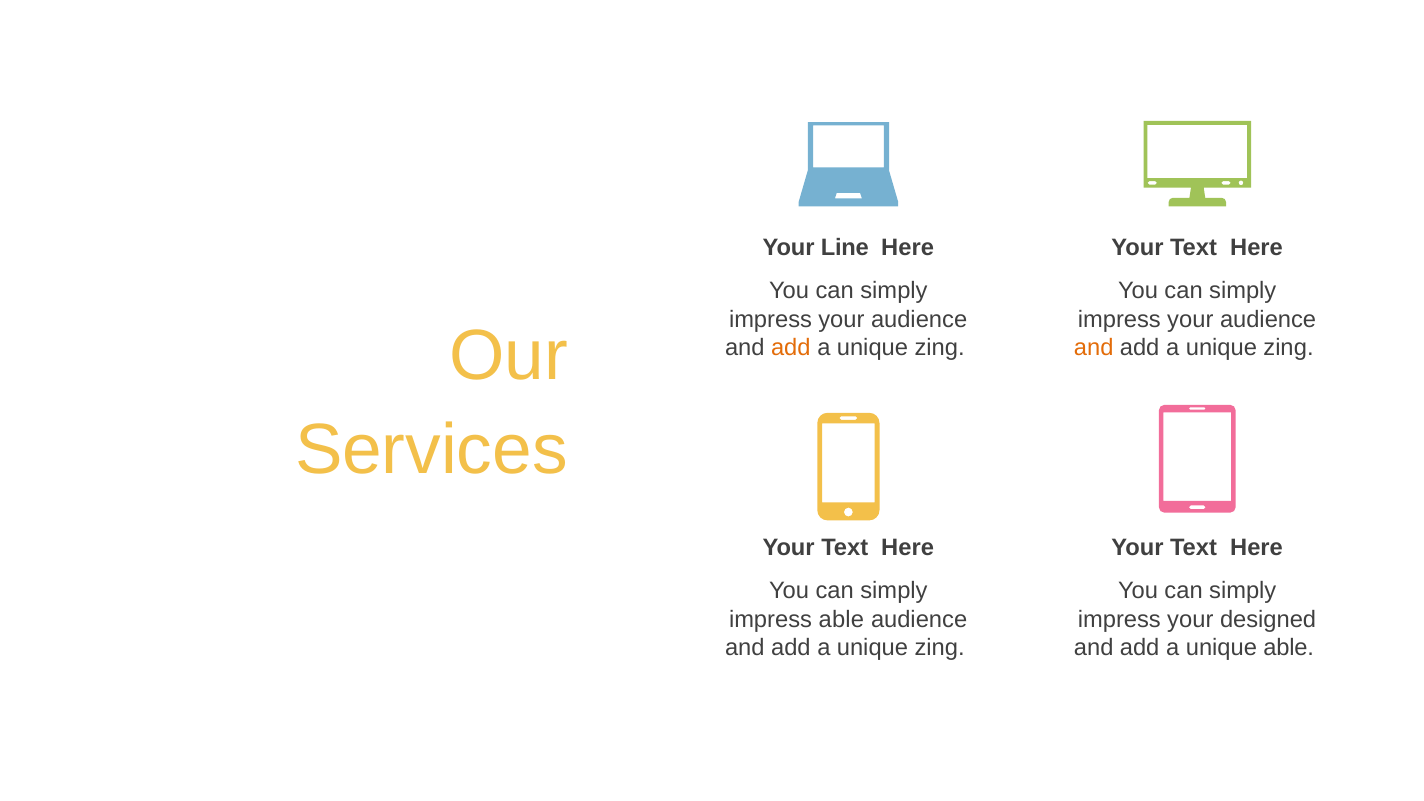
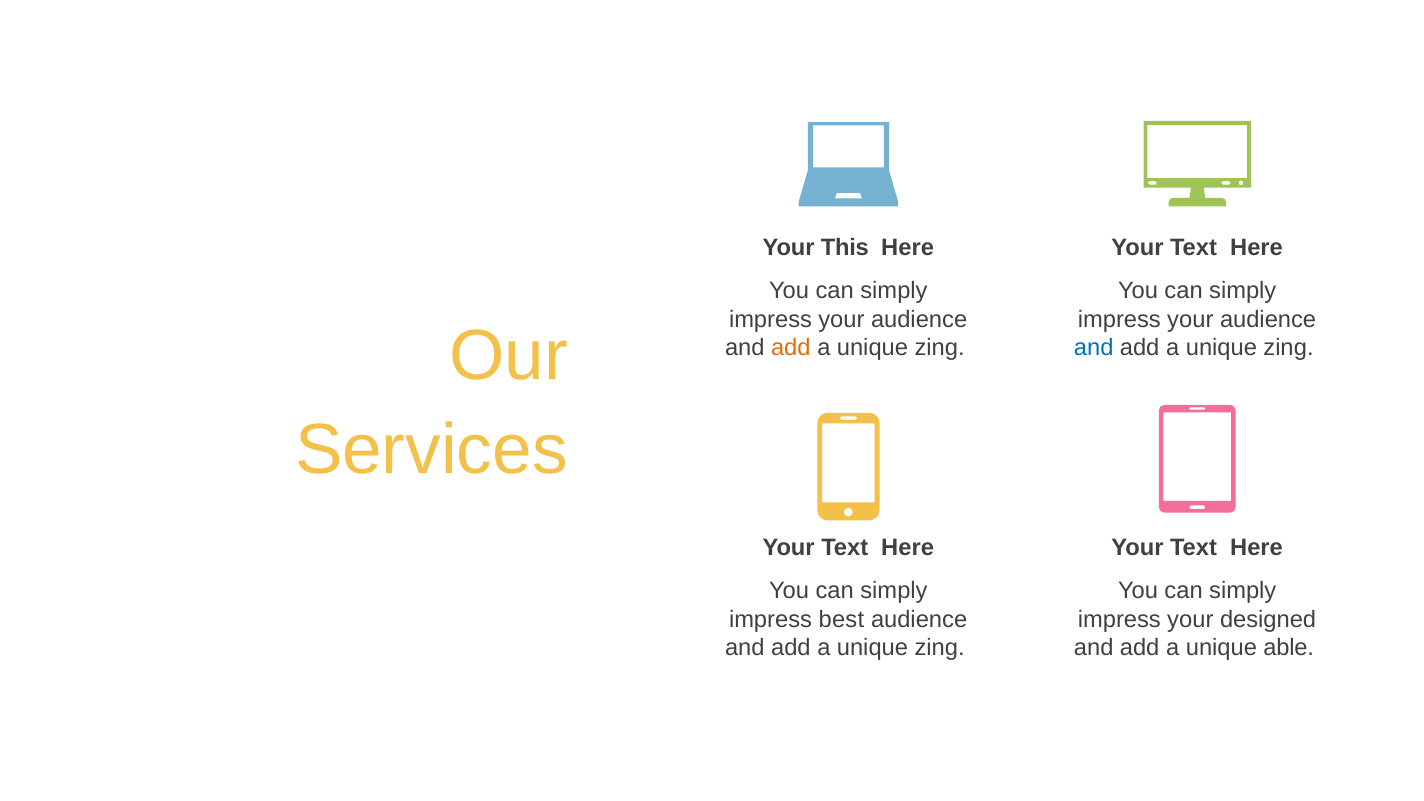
Line: Line -> This
and at (1094, 348) colour: orange -> blue
impress able: able -> best
